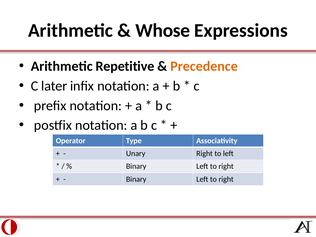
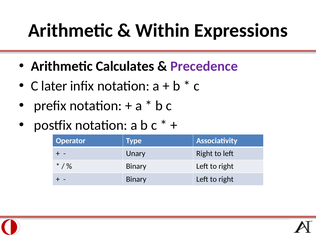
Whose: Whose -> Within
Repetitive: Repetitive -> Calculates
Precedence colour: orange -> purple
